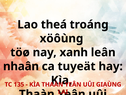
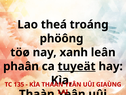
xöôùng: xöôùng -> phöông
nhaân: nhaân -> phaân
tuyeät underline: none -> present
